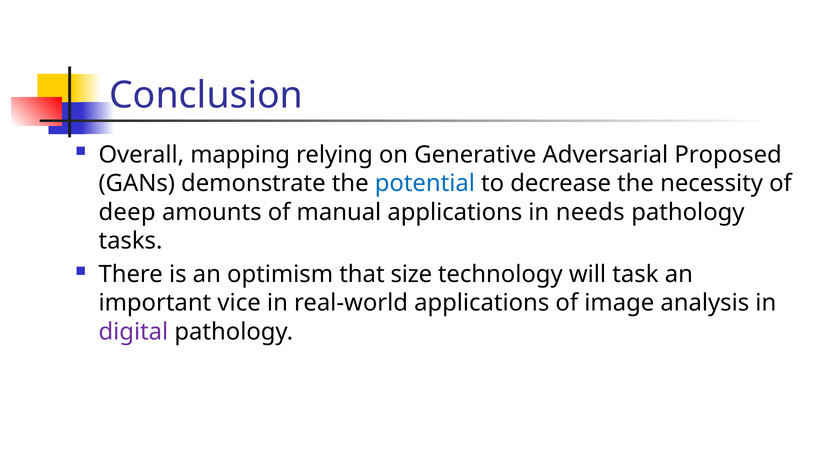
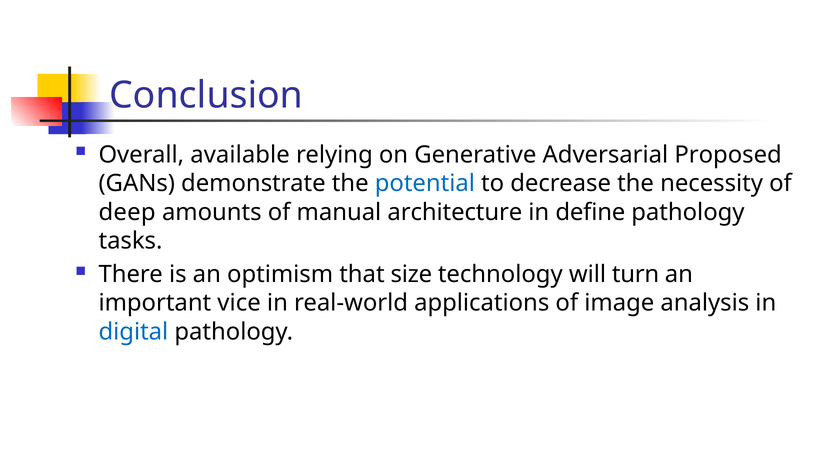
mapping: mapping -> available
manual applications: applications -> architecture
needs: needs -> define
task: task -> turn
digital colour: purple -> blue
